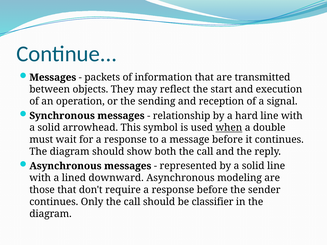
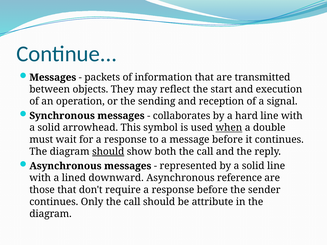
relationship: relationship -> collaborates
should at (108, 152) underline: none -> present
modeling: modeling -> reference
classifier: classifier -> attribute
